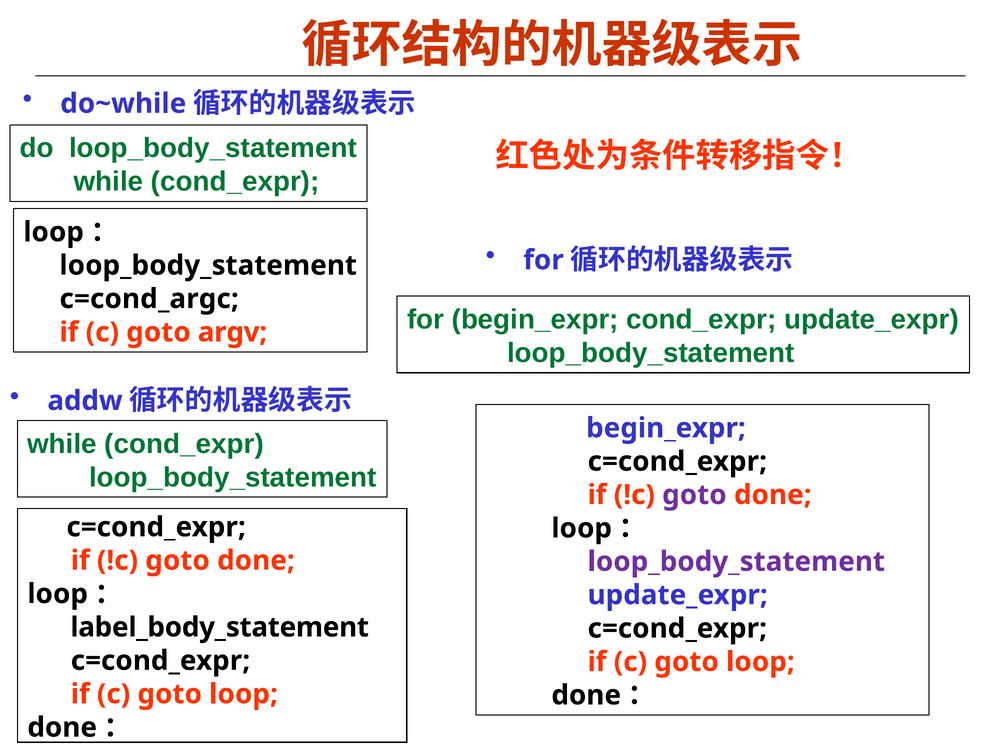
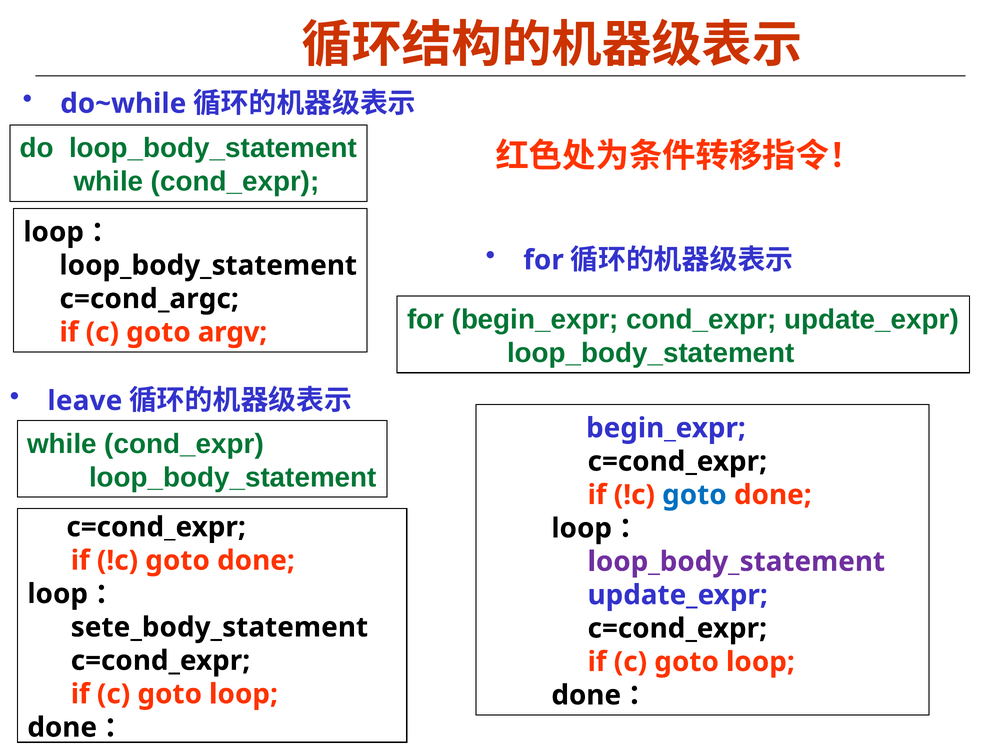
addw: addw -> leave
goto at (694, 495) colour: purple -> blue
label_body_statement: label_body_statement -> sete_body_statement
